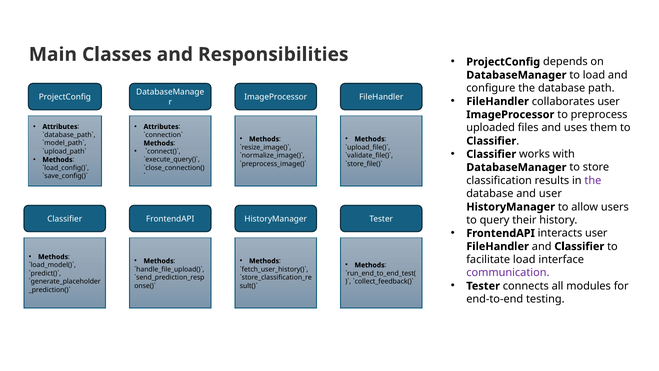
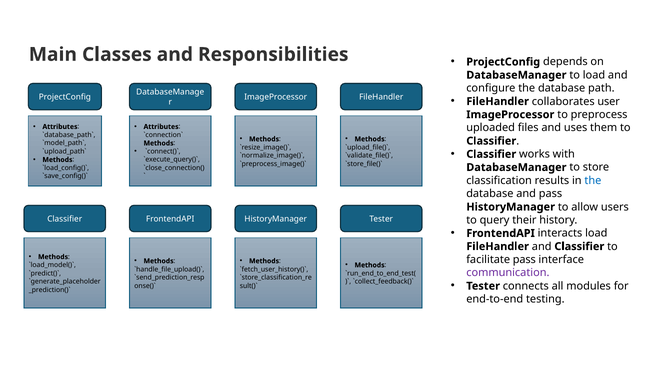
the at (593, 180) colour: purple -> blue
and user: user -> pass
interacts user: user -> load
facilitate load: load -> pass
